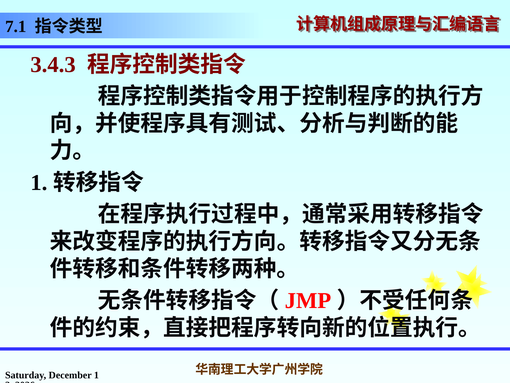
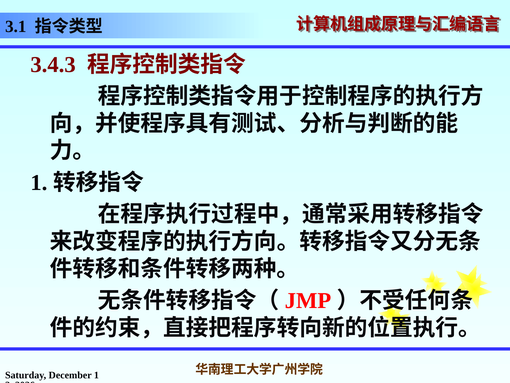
7.1: 7.1 -> 3.1
